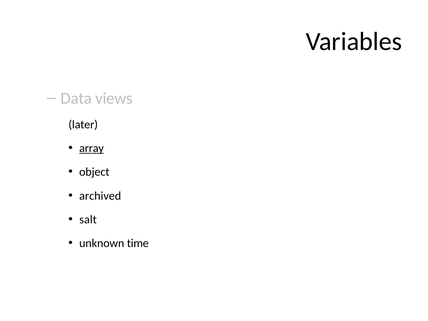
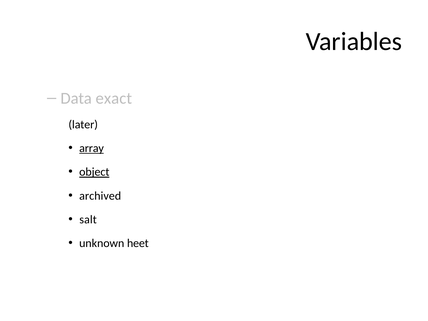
views: views -> exact
object underline: none -> present
time: time -> heet
